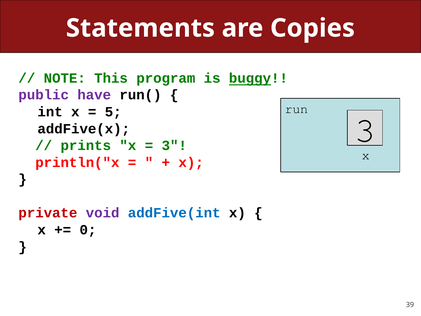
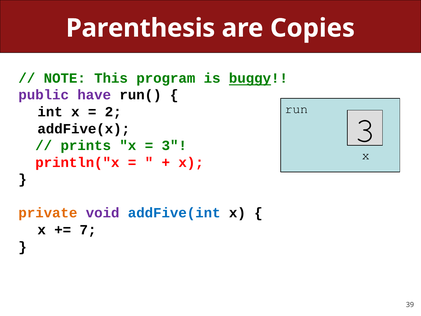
Statements: Statements -> Parenthesis
5: 5 -> 2
private colour: red -> orange
0: 0 -> 7
